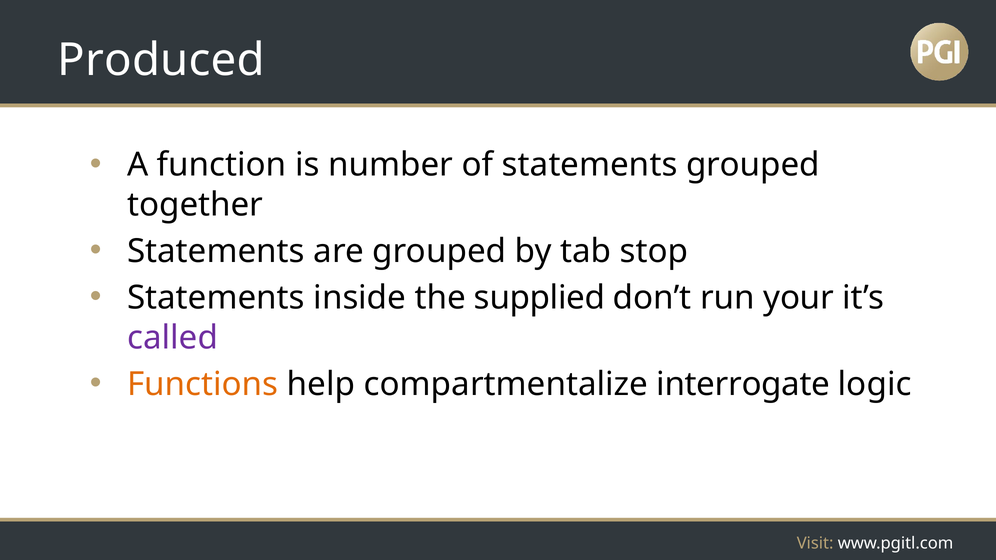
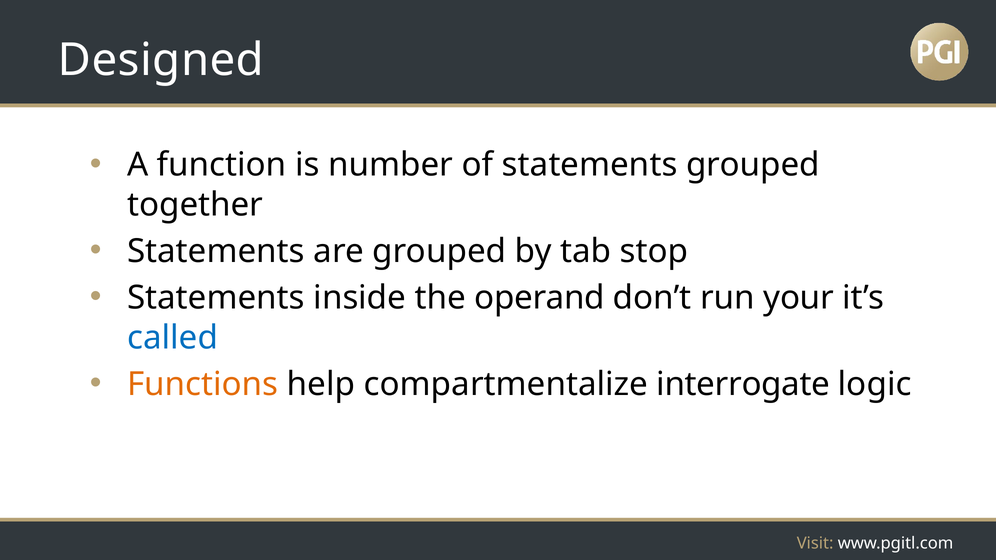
Produced: Produced -> Designed
supplied: supplied -> operand
called colour: purple -> blue
